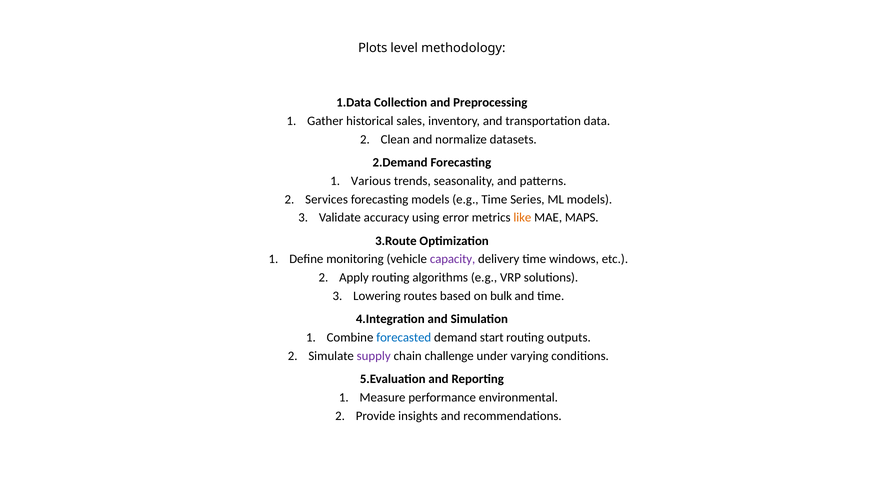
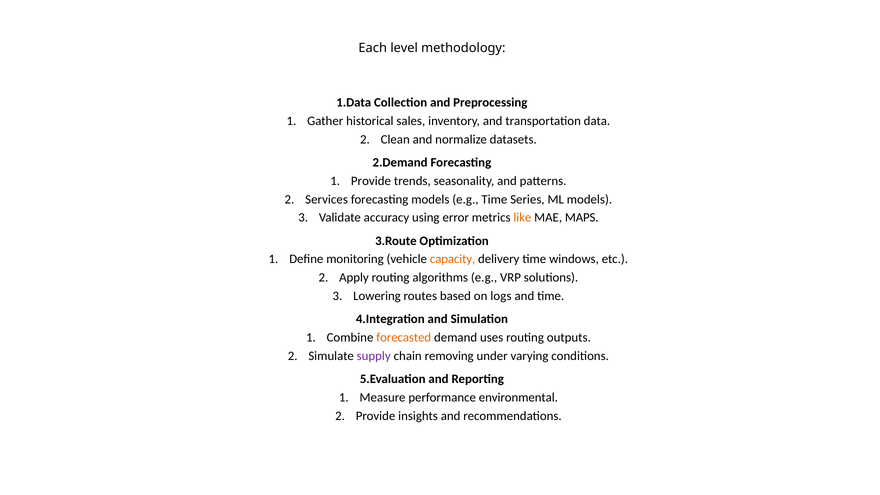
Plots: Plots -> Each
Various at (371, 181): Various -> Provide
capacity colour: purple -> orange
bulk: bulk -> logs
forecasted colour: blue -> orange
start: start -> uses
challenge: challenge -> removing
